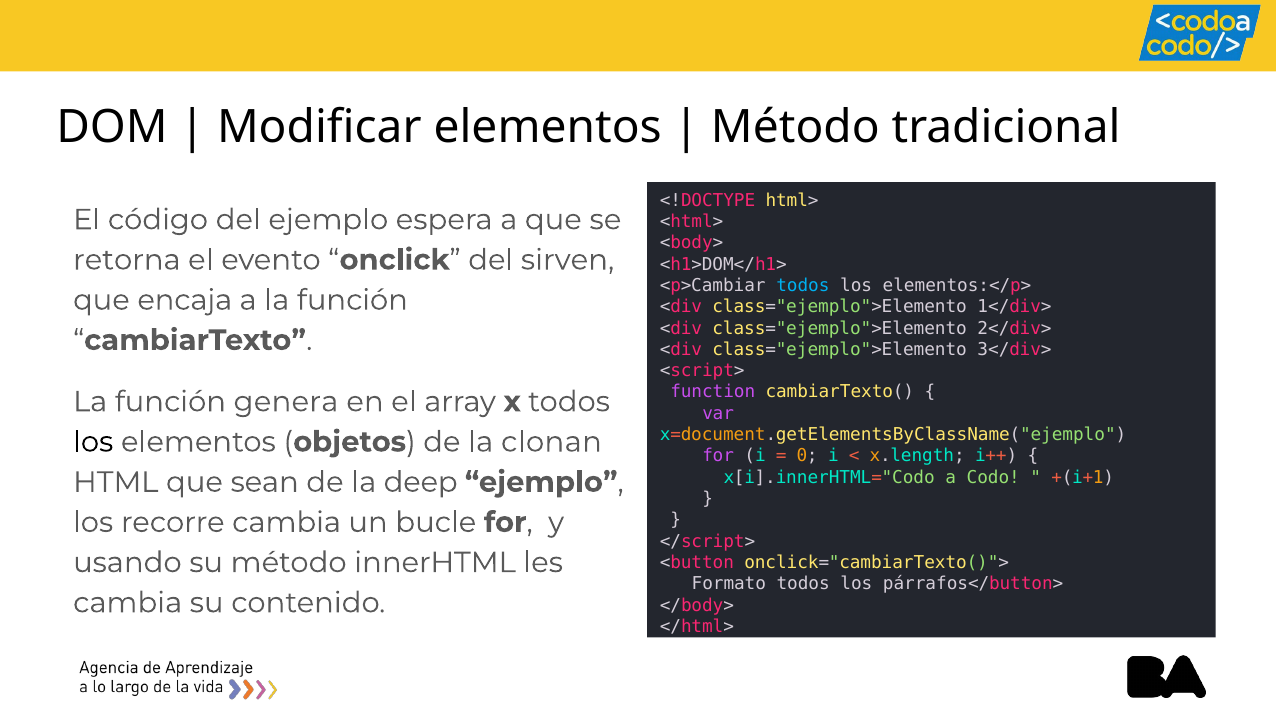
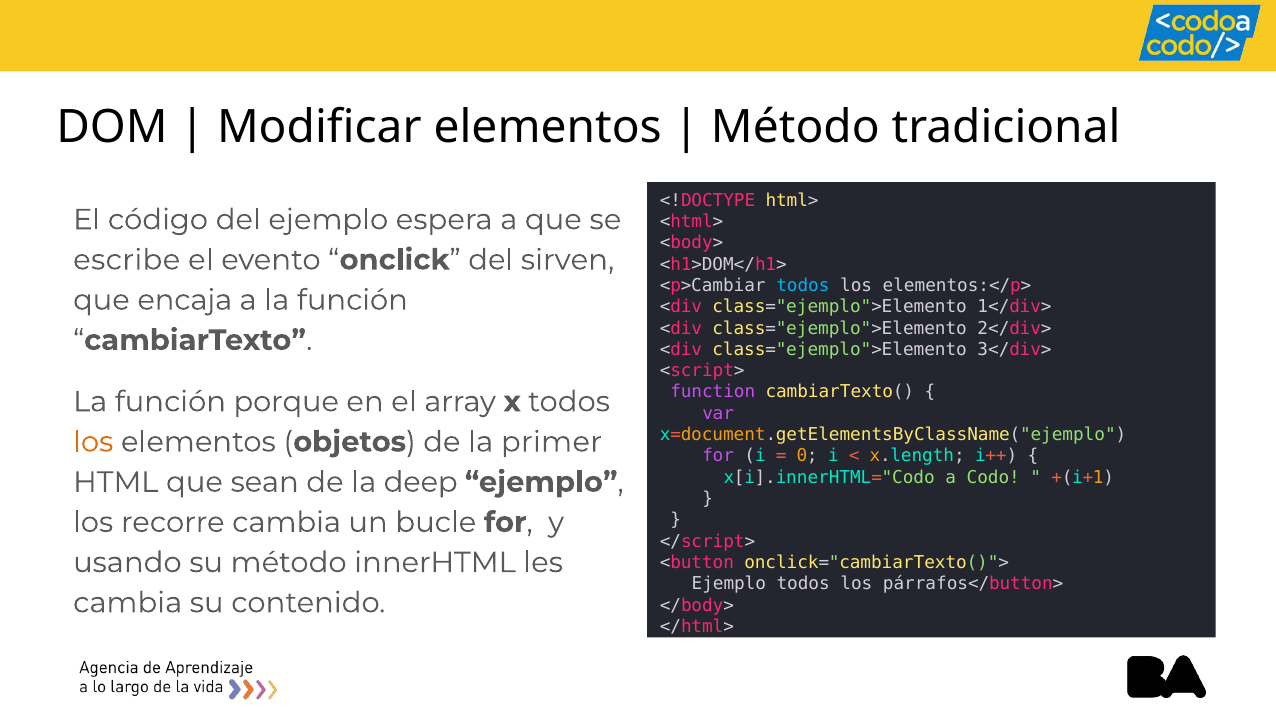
retorna: retorna -> escribe
genera: genera -> porque
los at (93, 442) colour: black -> orange
clonan: clonan -> primer
Formato at (729, 584): Formato -> Ejemplo
